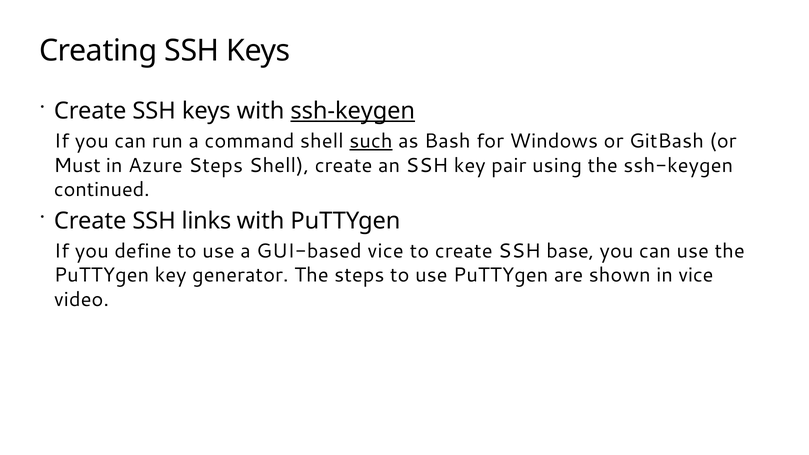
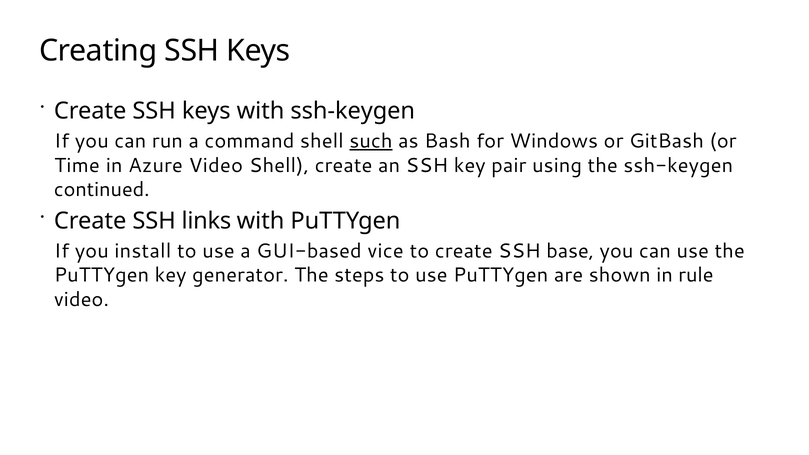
ssh-keygen at (353, 111) underline: present -> none
Must: Must -> Time
Azure Steps: Steps -> Video
define: define -> install
in vice: vice -> rule
